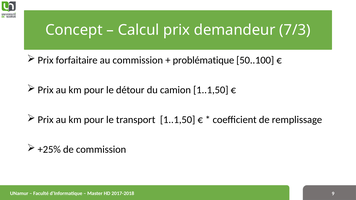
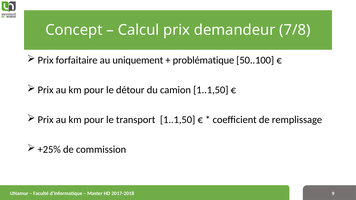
7/3: 7/3 -> 7/8
au commission: commission -> uniquement
